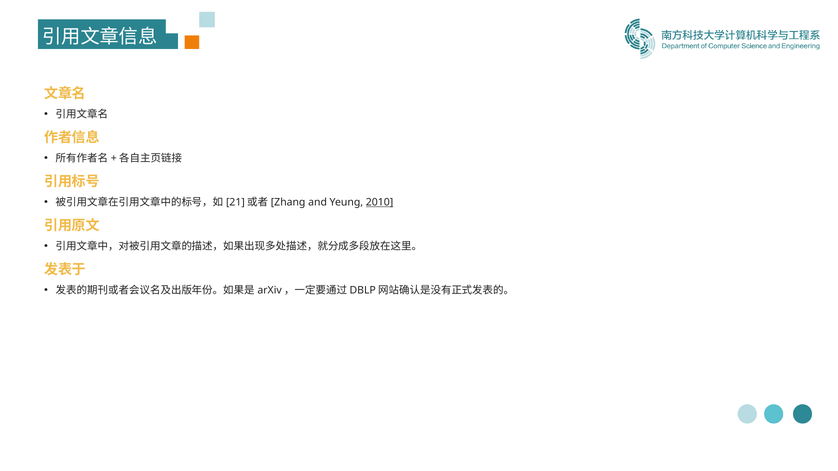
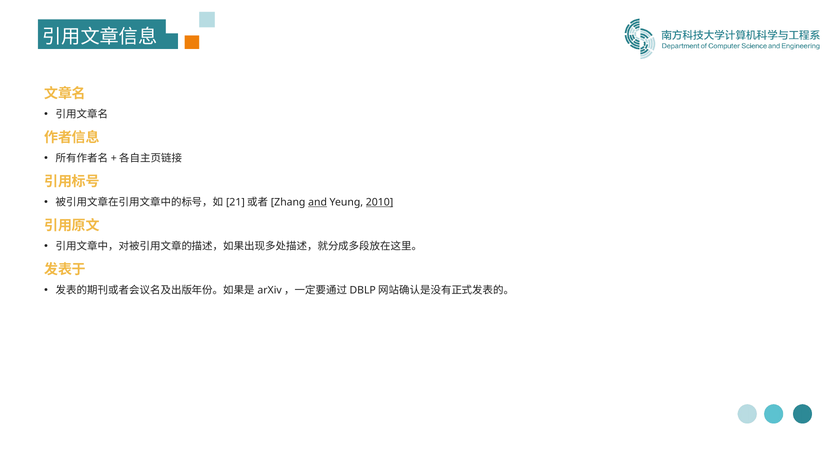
and underline: none -> present
